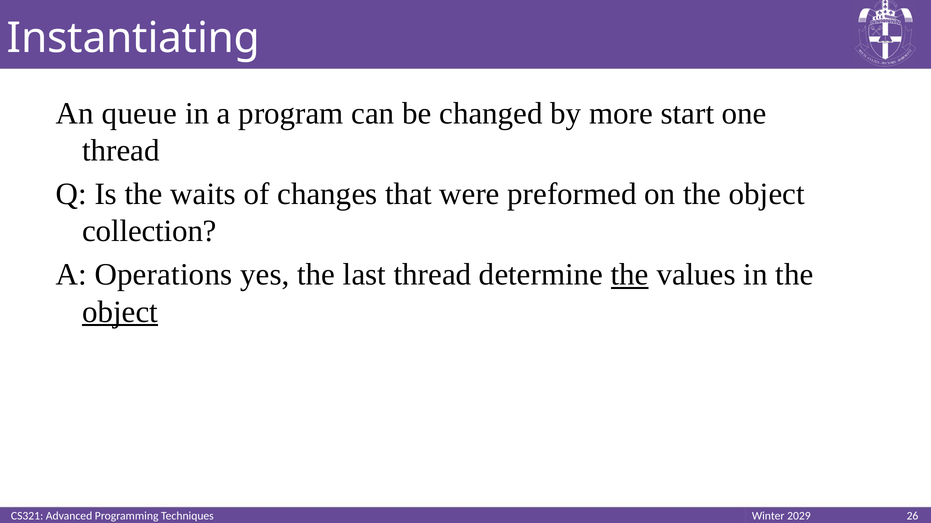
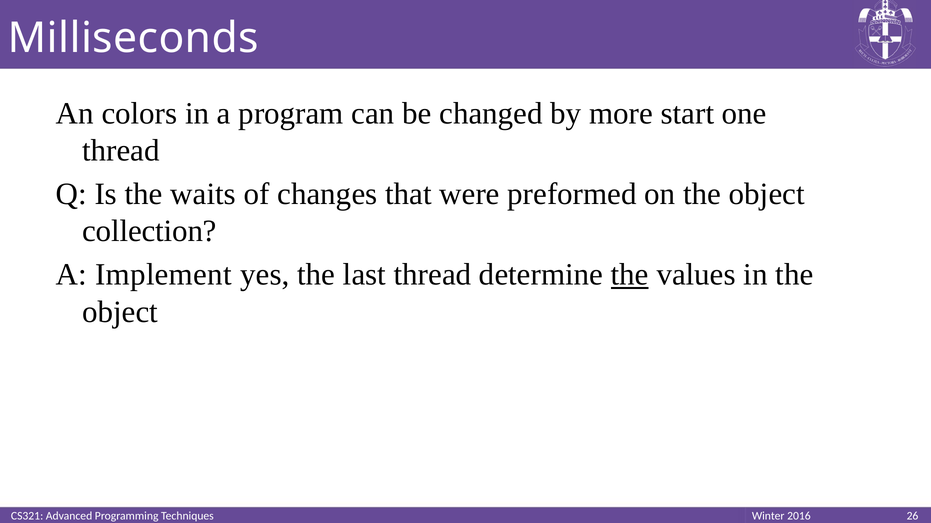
Instantiating: Instantiating -> Milliseconds
queue: queue -> colors
Operations: Operations -> Implement
object at (120, 312) underline: present -> none
2029: 2029 -> 2016
